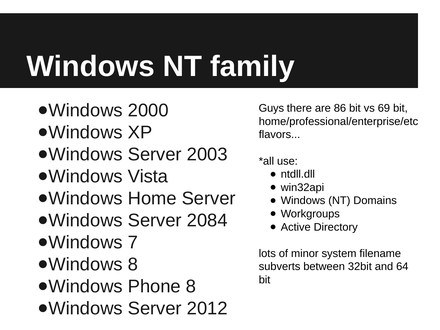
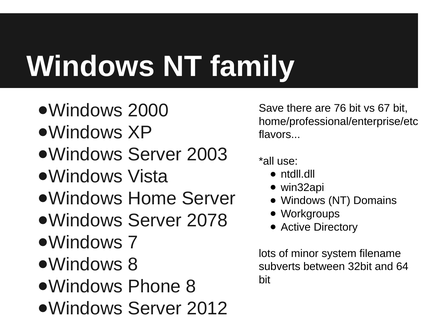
Guys: Guys -> Save
86: 86 -> 76
69: 69 -> 67
2084: 2084 -> 2078
